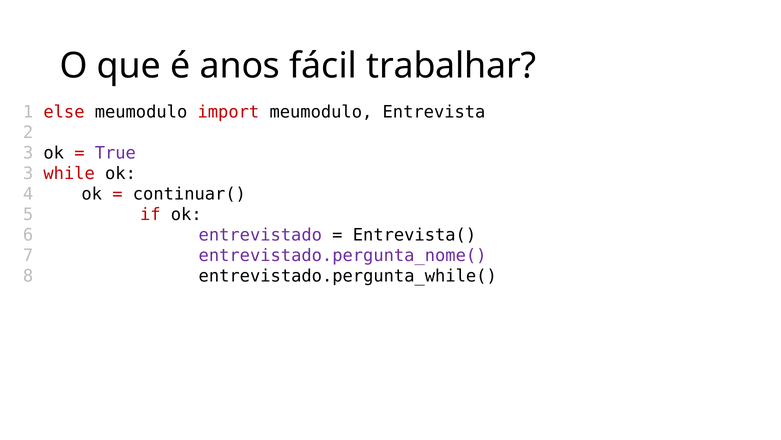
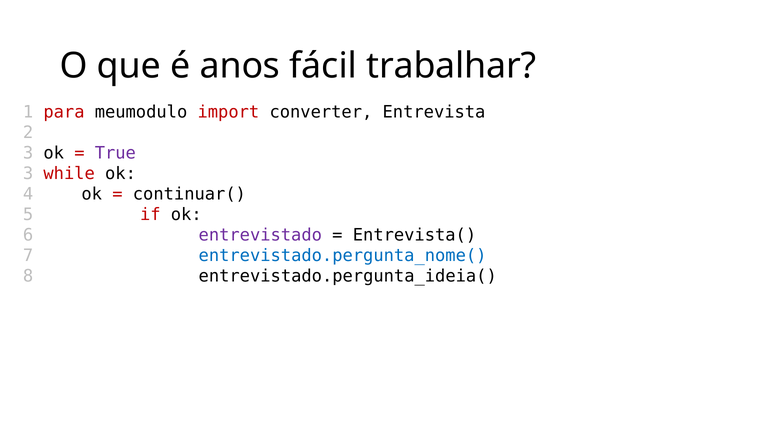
else: else -> para
import meumodulo: meumodulo -> converter
entrevistado.pergunta_nome( colour: purple -> blue
entrevistado.pergunta_while(: entrevistado.pergunta_while( -> entrevistado.pergunta_ideia(
